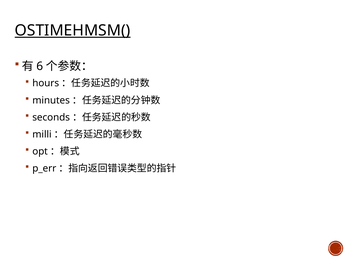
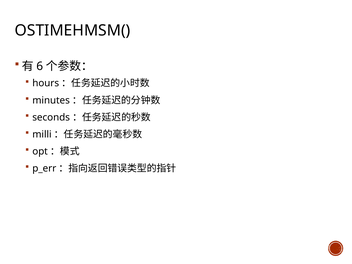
OSTIMEHMSM( underline: present -> none
